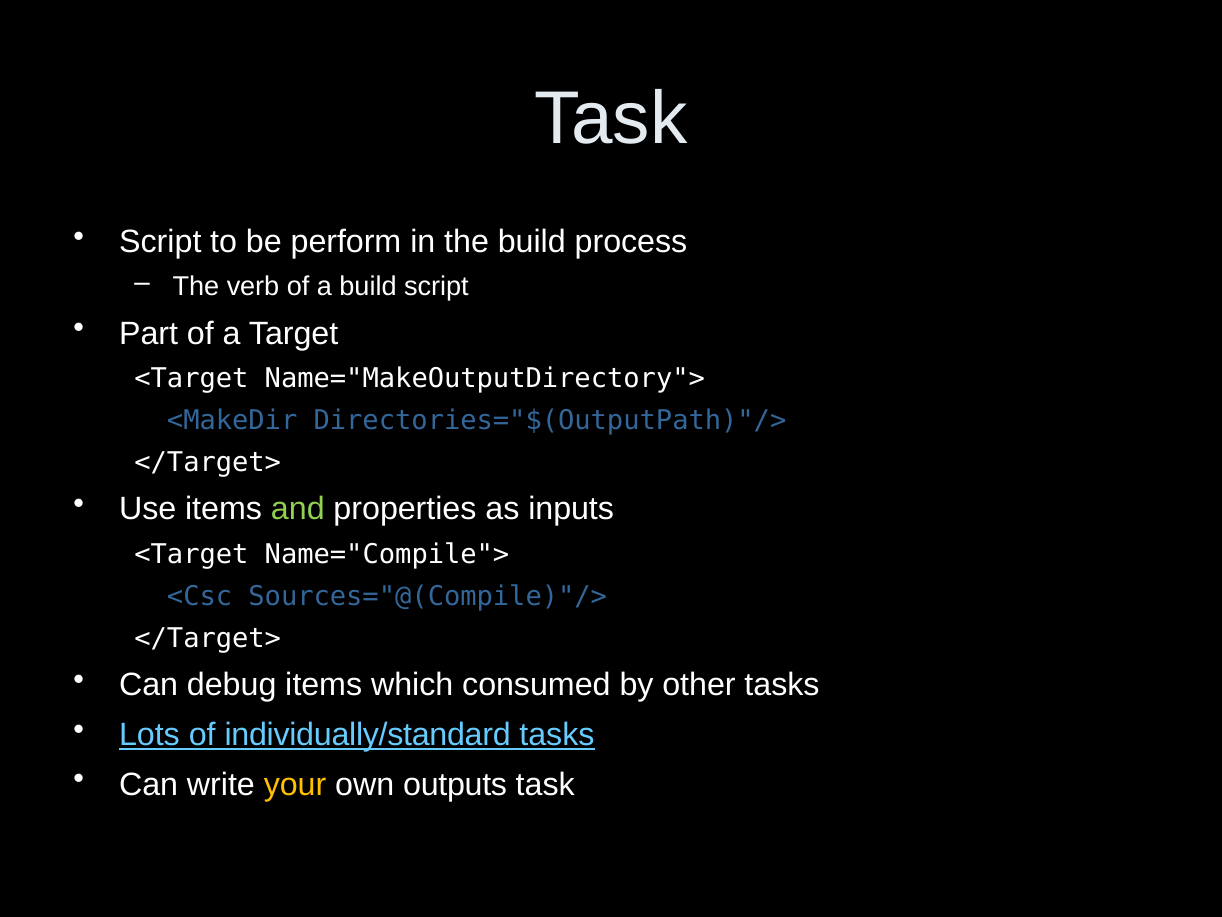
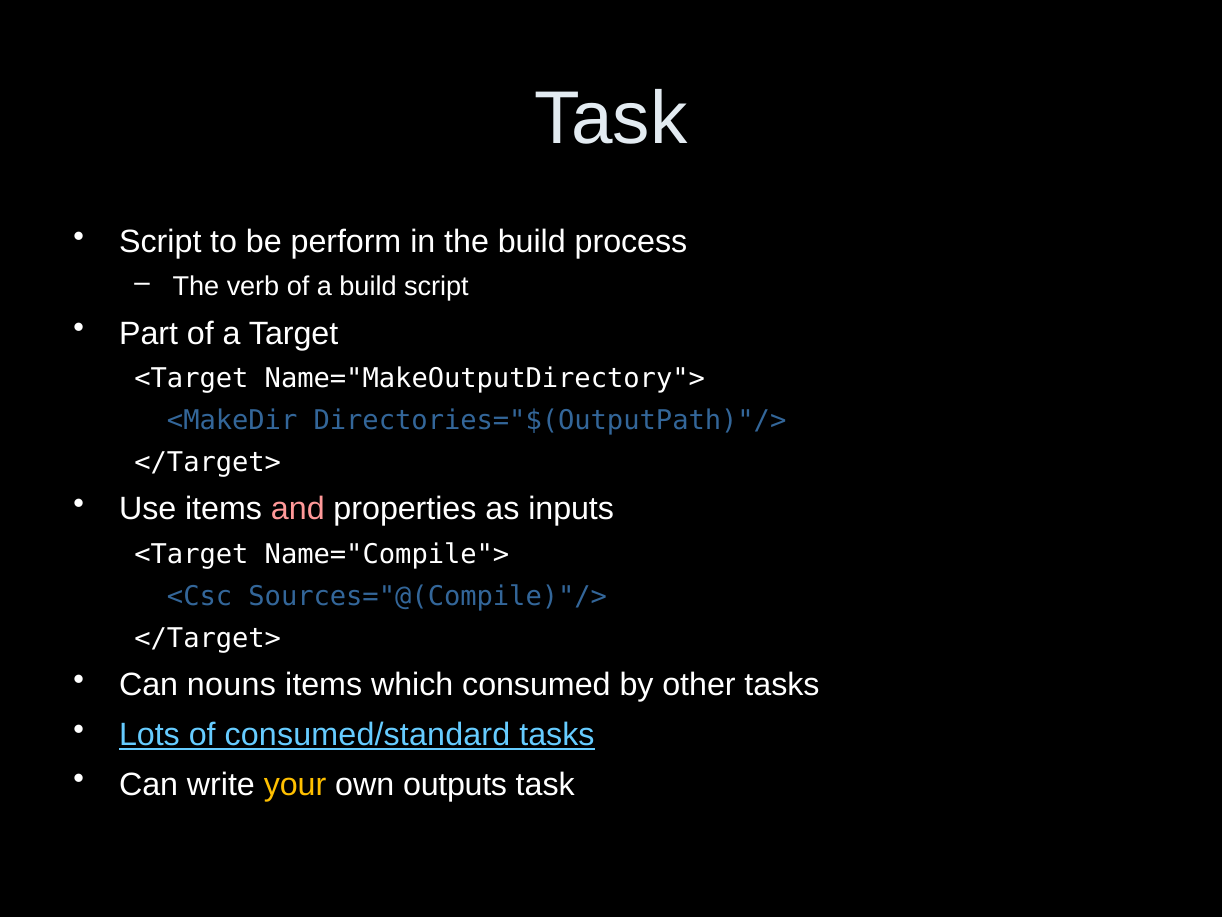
and colour: light green -> pink
debug: debug -> nouns
individually/standard: individually/standard -> consumed/standard
